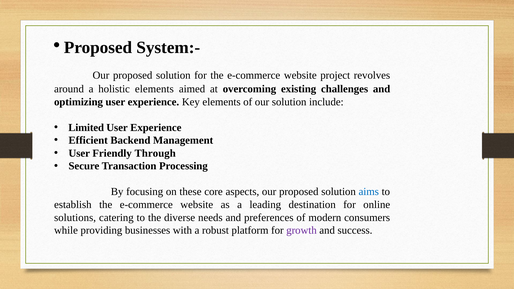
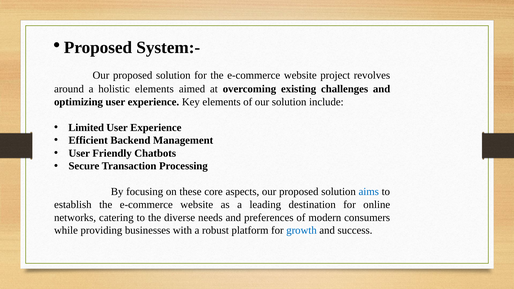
Through: Through -> Chatbots
solutions: solutions -> networks
growth colour: purple -> blue
